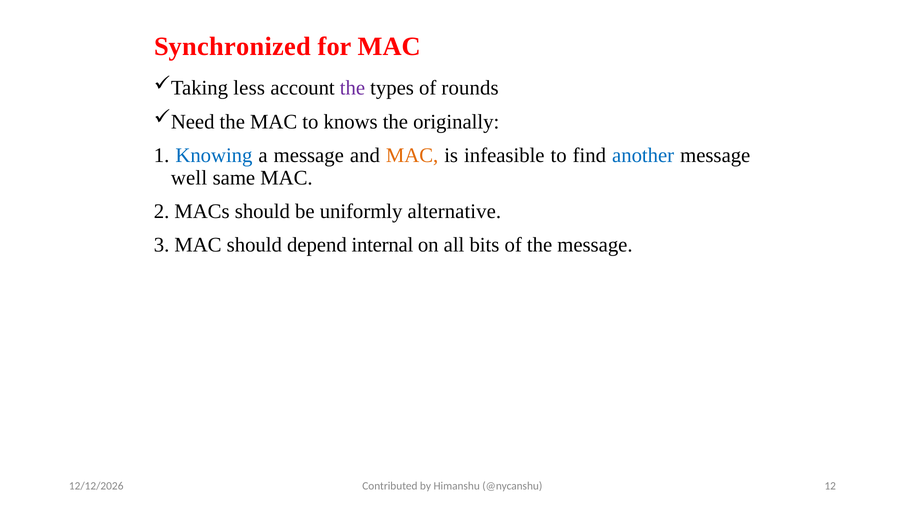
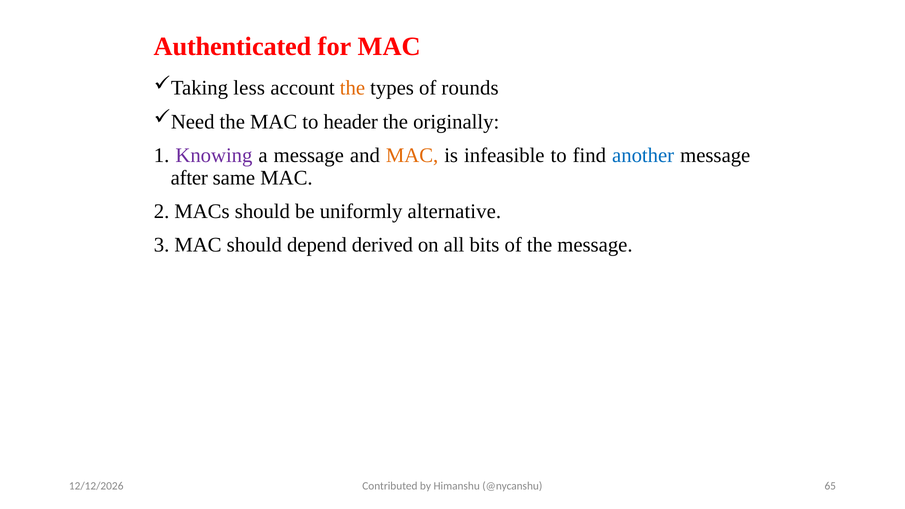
Synchronized: Synchronized -> Authenticated
the at (352, 88) colour: purple -> orange
knows: knows -> header
Knowing colour: blue -> purple
well: well -> after
internal: internal -> derived
12: 12 -> 65
